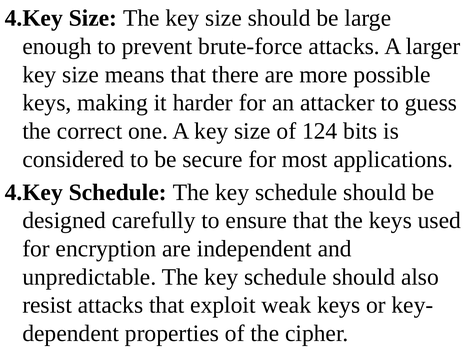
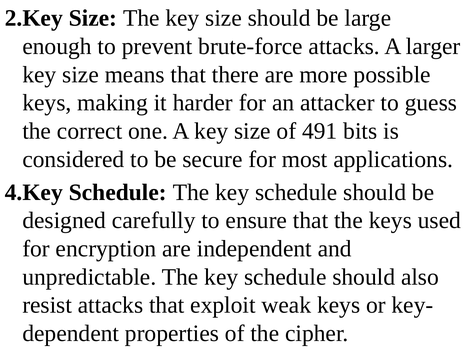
4.Key at (34, 18): 4.Key -> 2.Key
124: 124 -> 491
